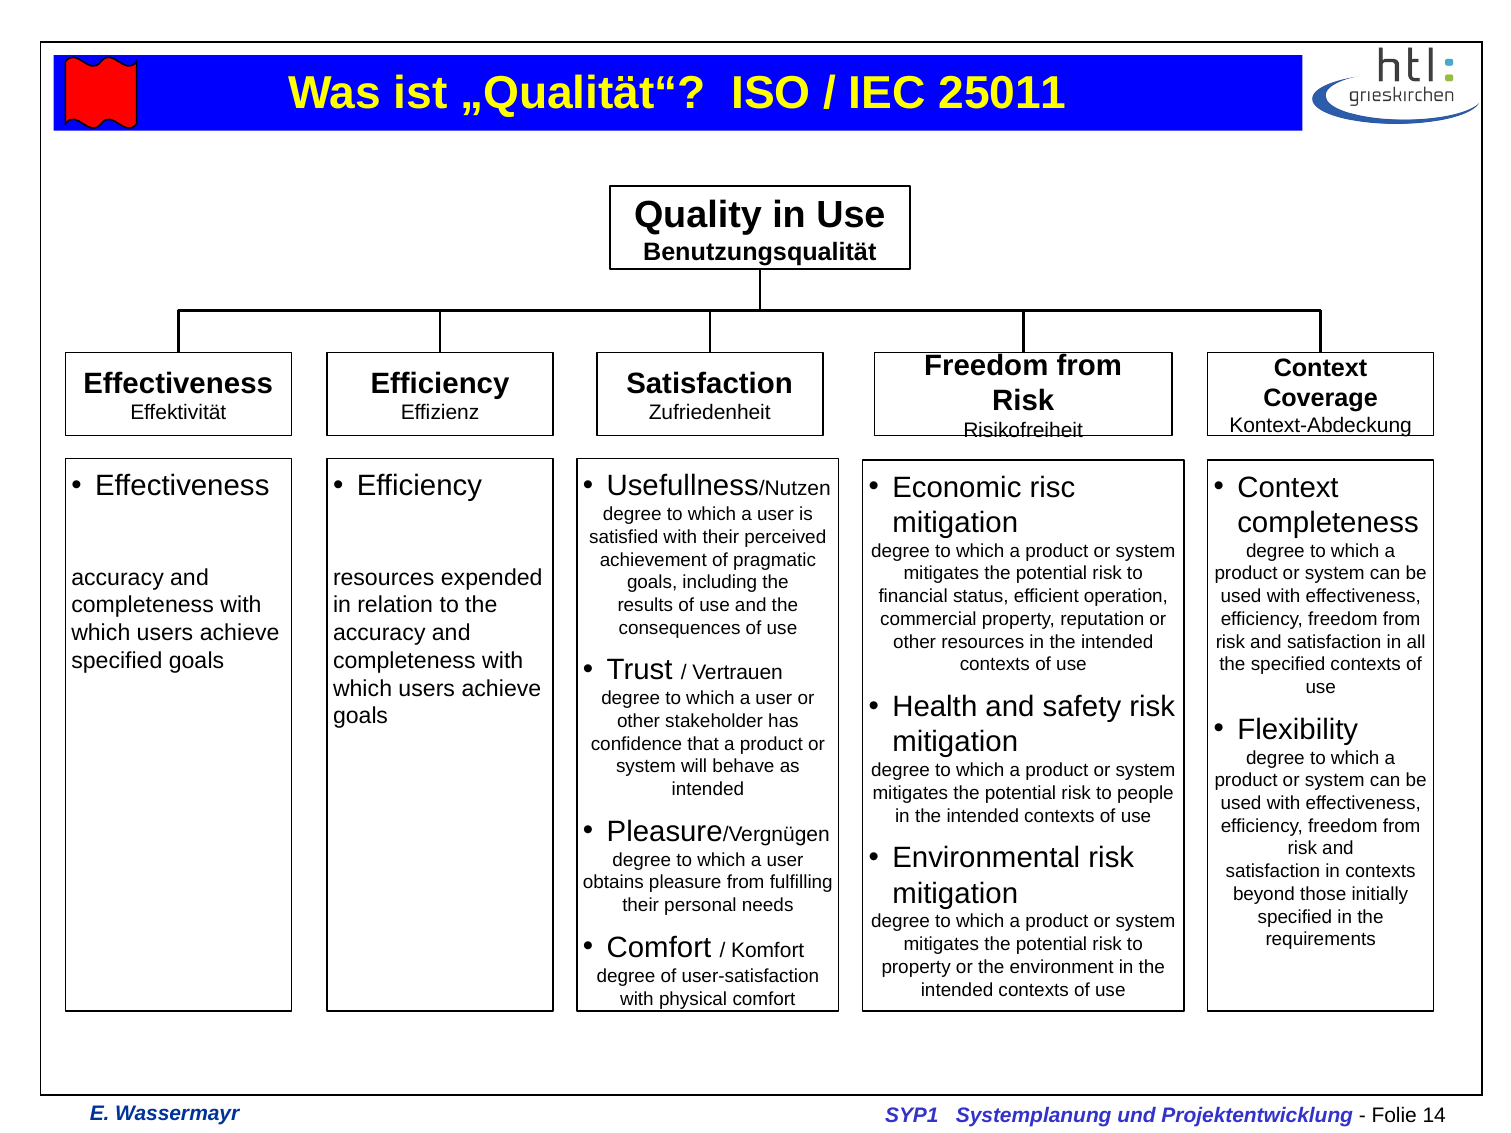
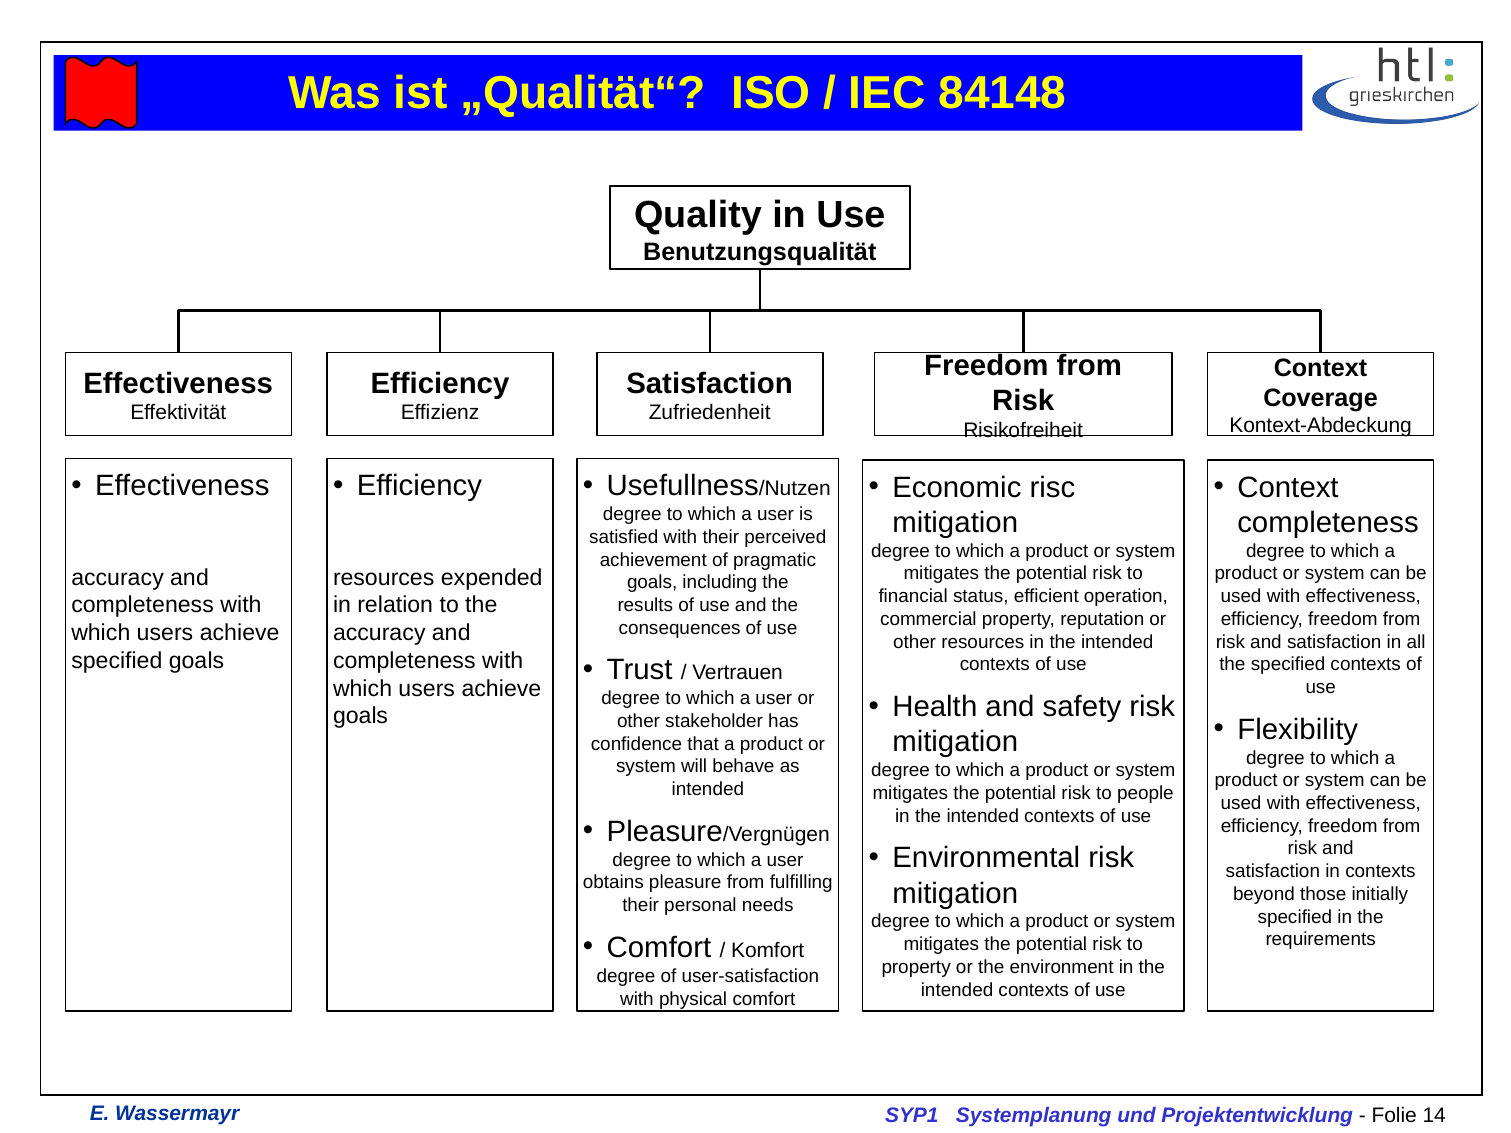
25011: 25011 -> 84148
